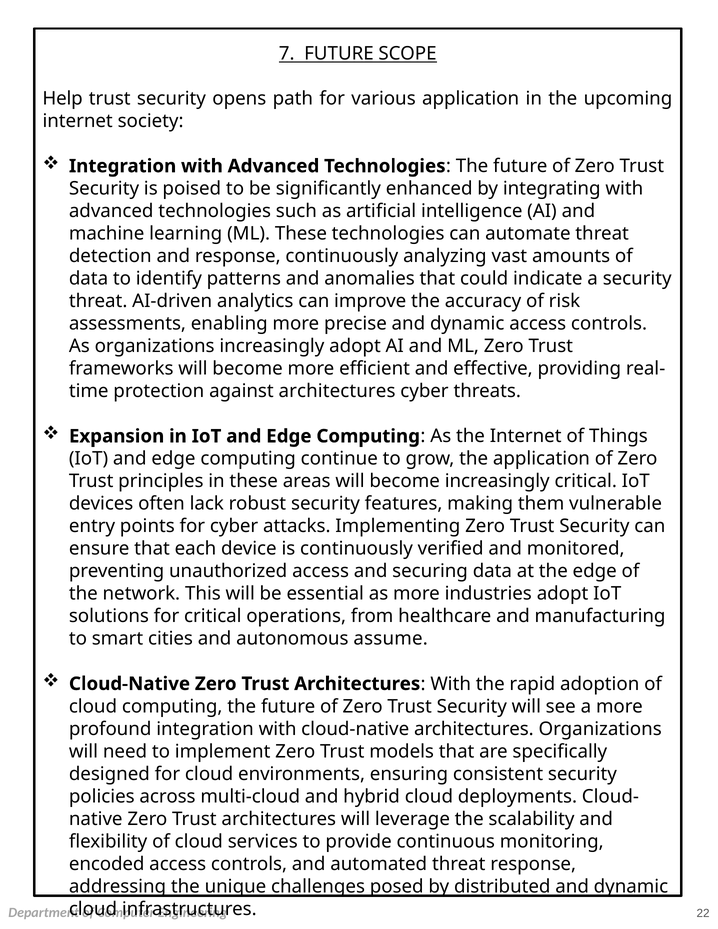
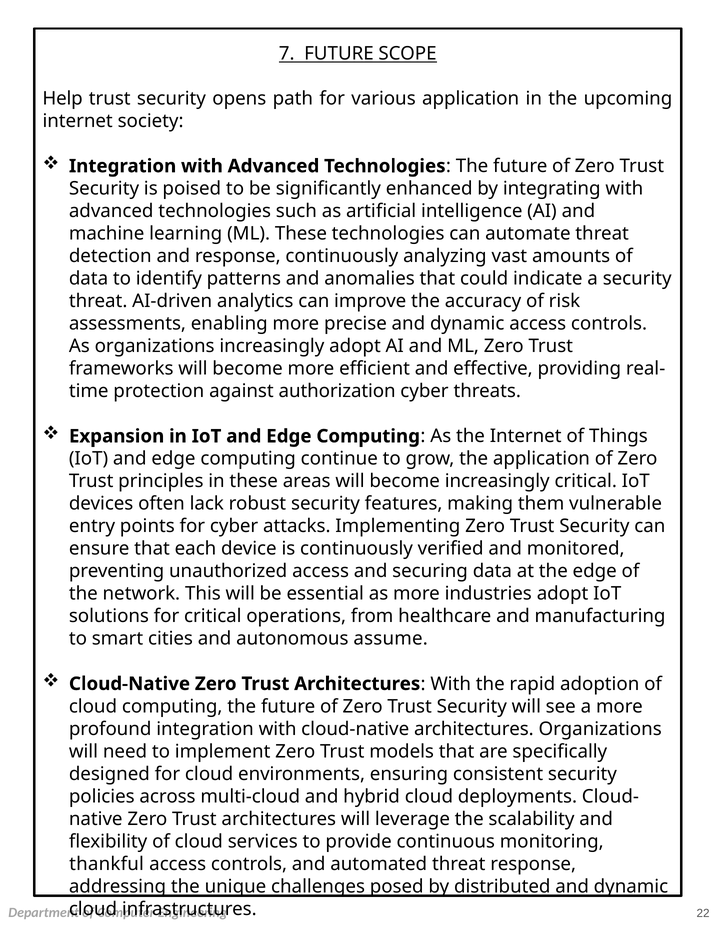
against architectures: architectures -> authorization
encoded: encoded -> thankful
